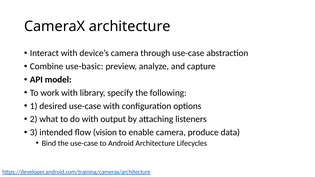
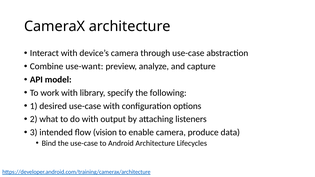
use-basic: use-basic -> use-want
